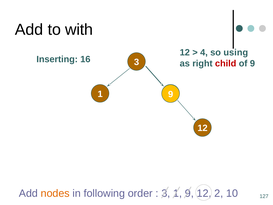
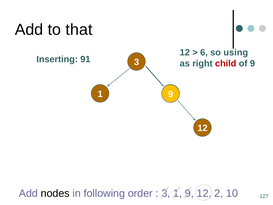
with: with -> that
4: 4 -> 6
16: 16 -> 91
nodes colour: orange -> black
